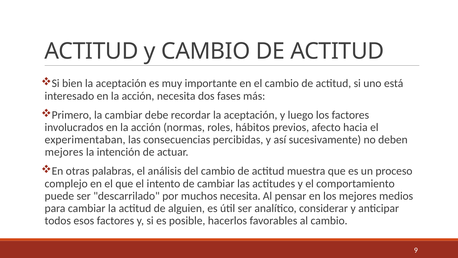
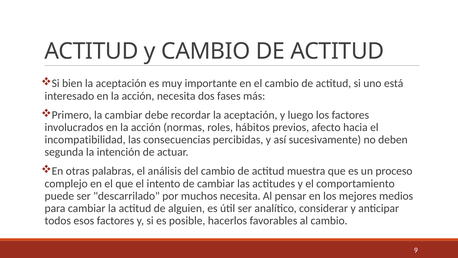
experimentaban: experimentaban -> incompatibilidad
mejores at (64, 152): mejores -> segunda
